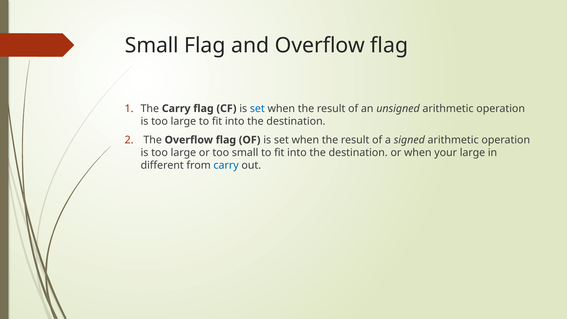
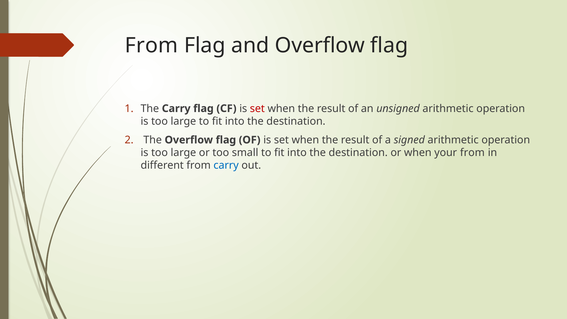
Small at (152, 45): Small -> From
set at (257, 108) colour: blue -> red
your large: large -> from
